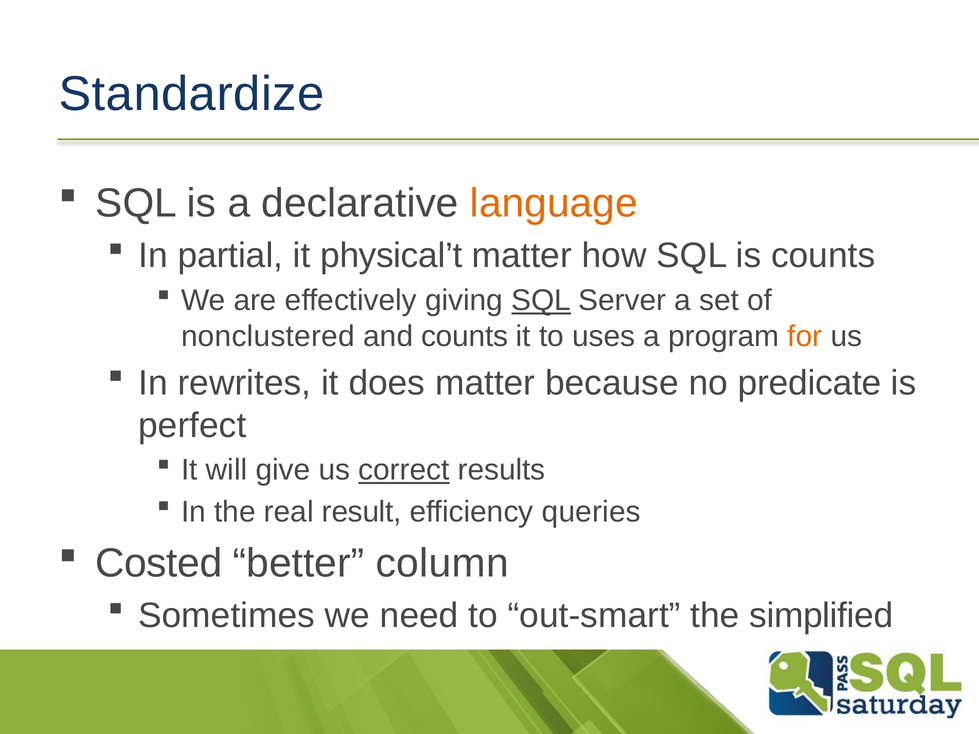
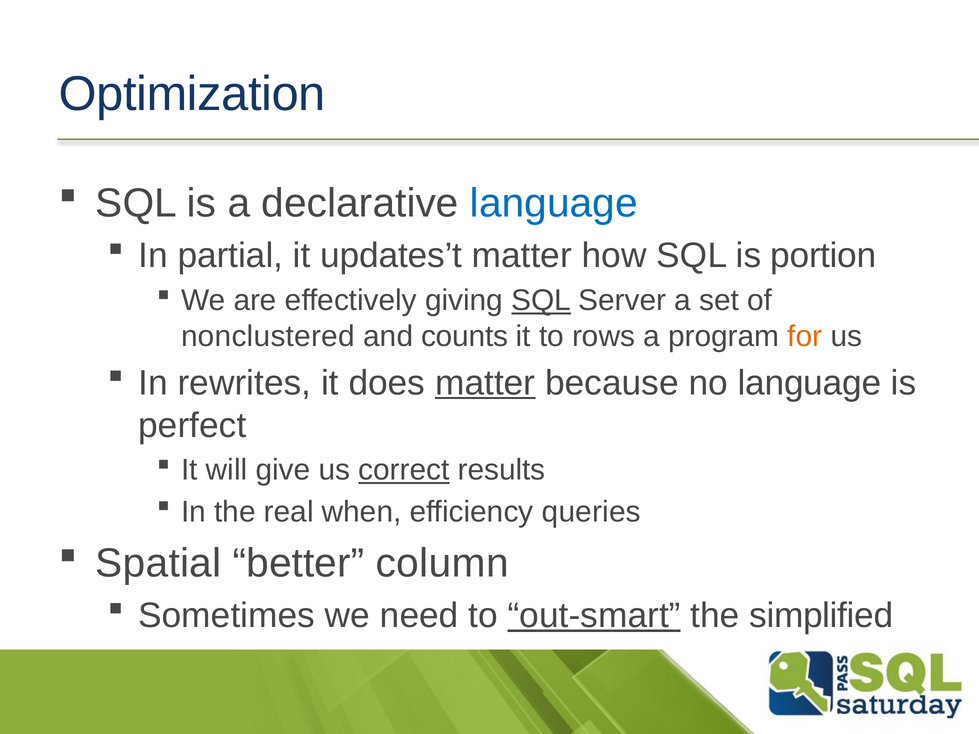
Standardize: Standardize -> Optimization
language at (554, 204) colour: orange -> blue
physical’t: physical’t -> updates’t
is counts: counts -> portion
uses: uses -> rows
matter at (485, 383) underline: none -> present
no predicate: predicate -> language
result: result -> when
Costed: Costed -> Spatial
out-smart underline: none -> present
